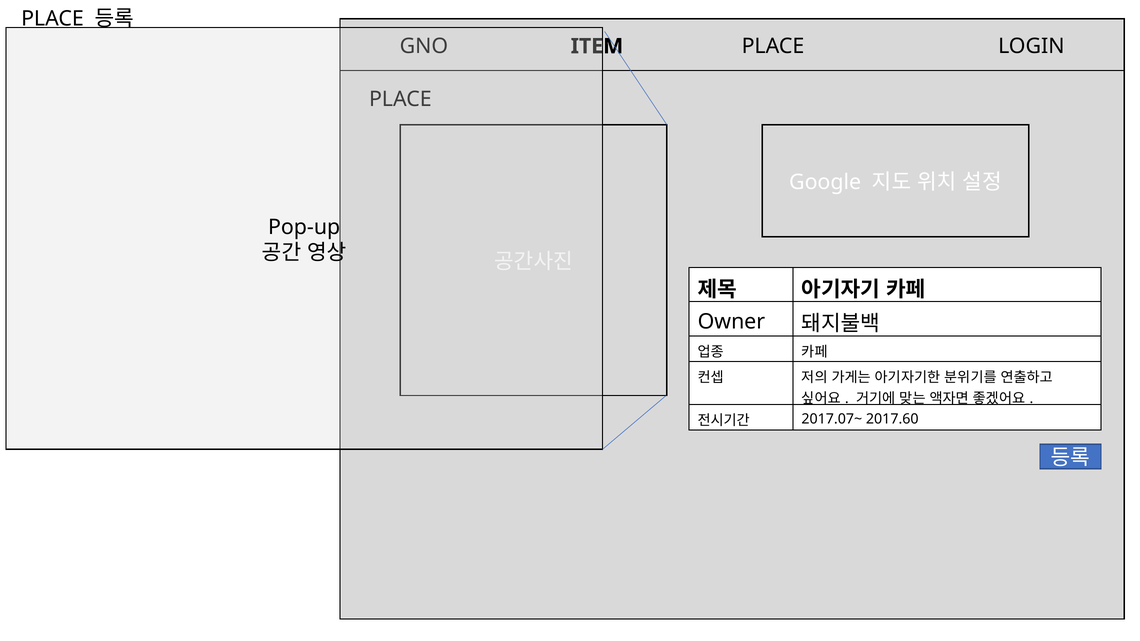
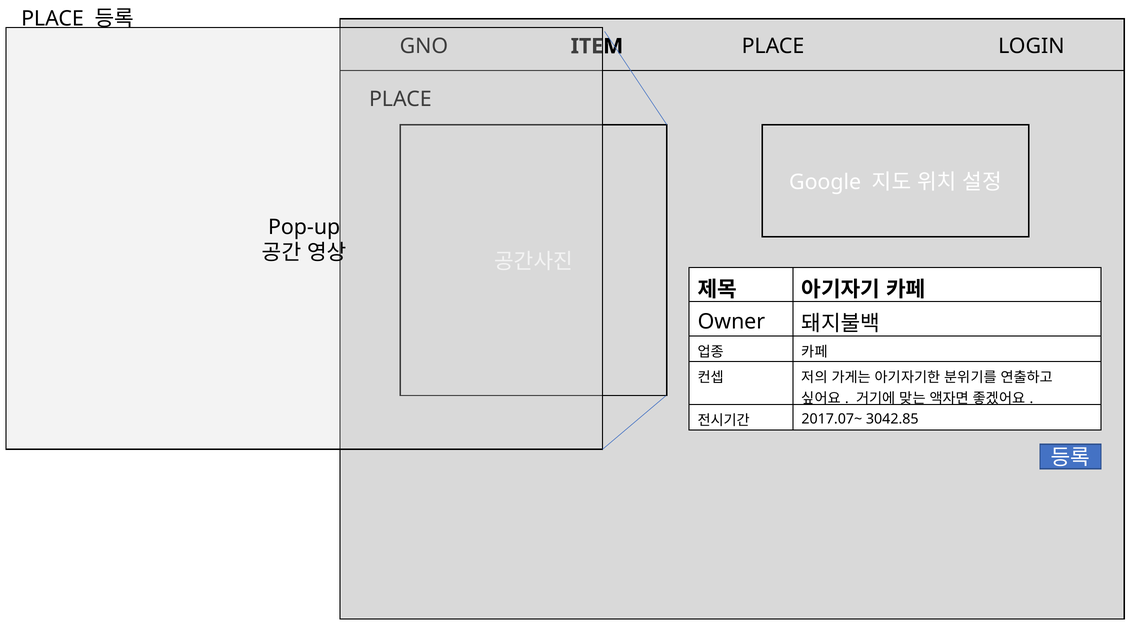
2017.60: 2017.60 -> 3042.85
